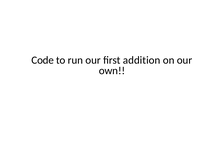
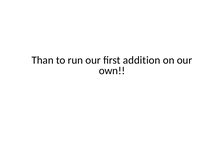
Code: Code -> Than
